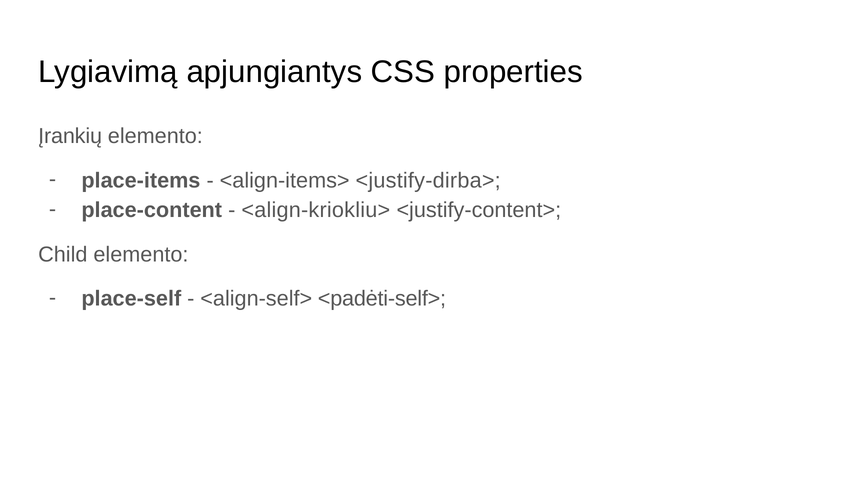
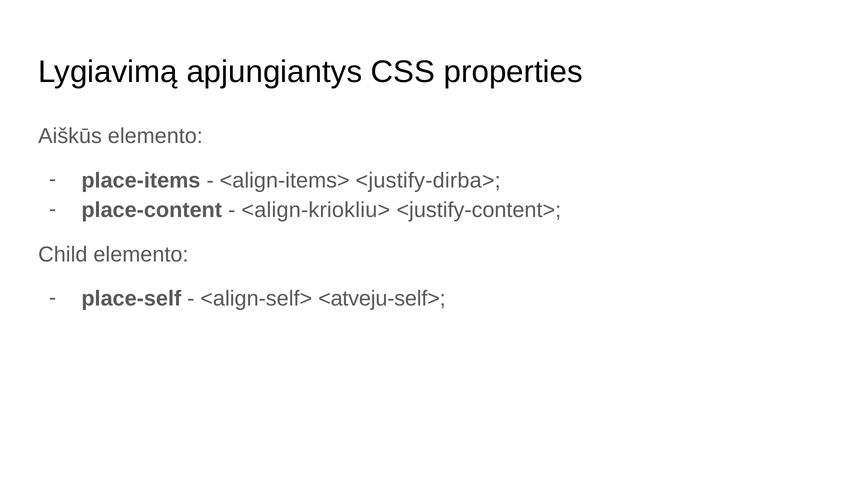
Įrankių: Įrankių -> Aiškūs
<padėti-self>: <padėti-self> -> <atveju-self>
